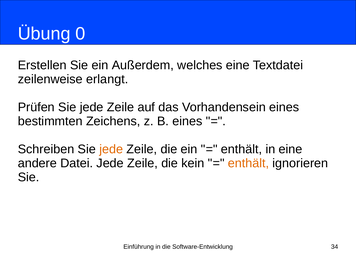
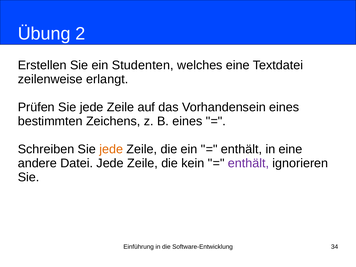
0: 0 -> 2
Außerdem: Außerdem -> Studenten
enthält at (248, 163) colour: orange -> purple
